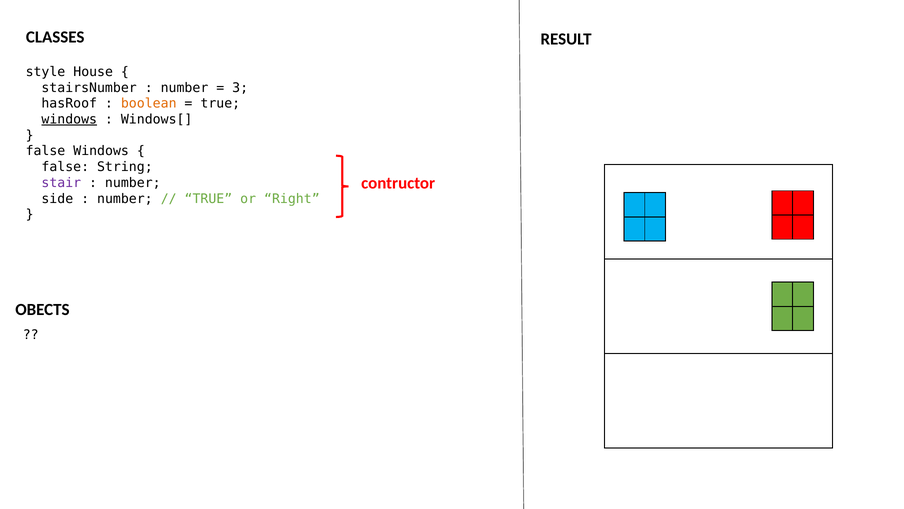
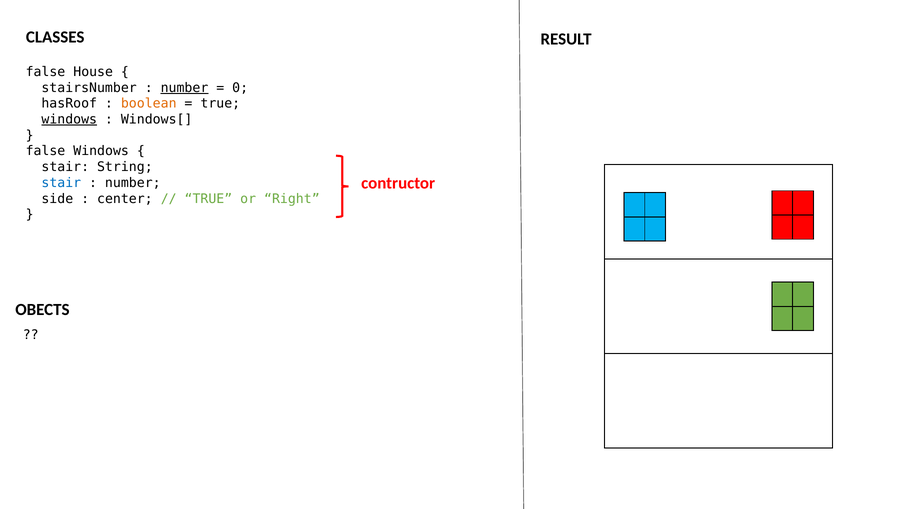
style at (45, 72): style -> false
number at (184, 88) underline: none -> present
3: 3 -> 0
false at (65, 167): false -> stair
stair at (61, 183) colour: purple -> blue
number at (125, 198): number -> center
